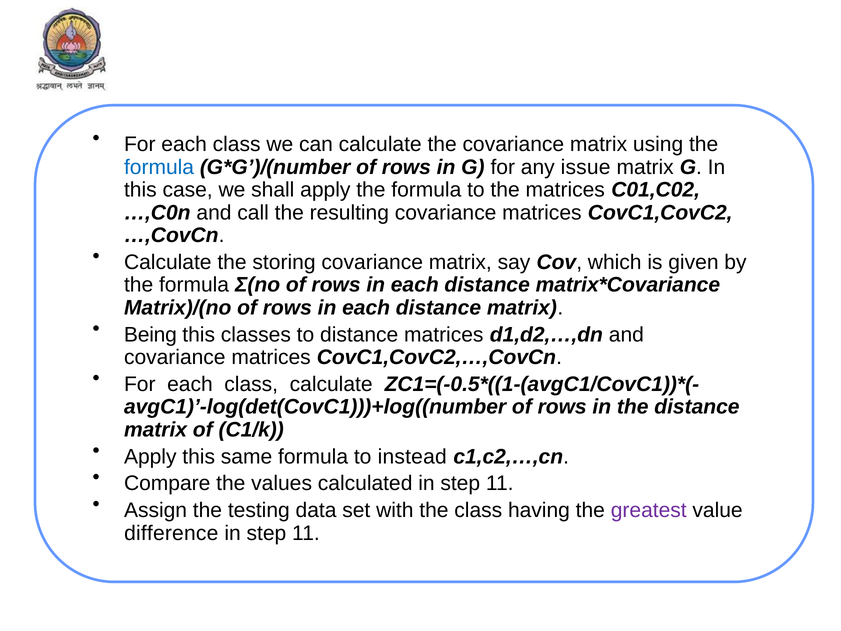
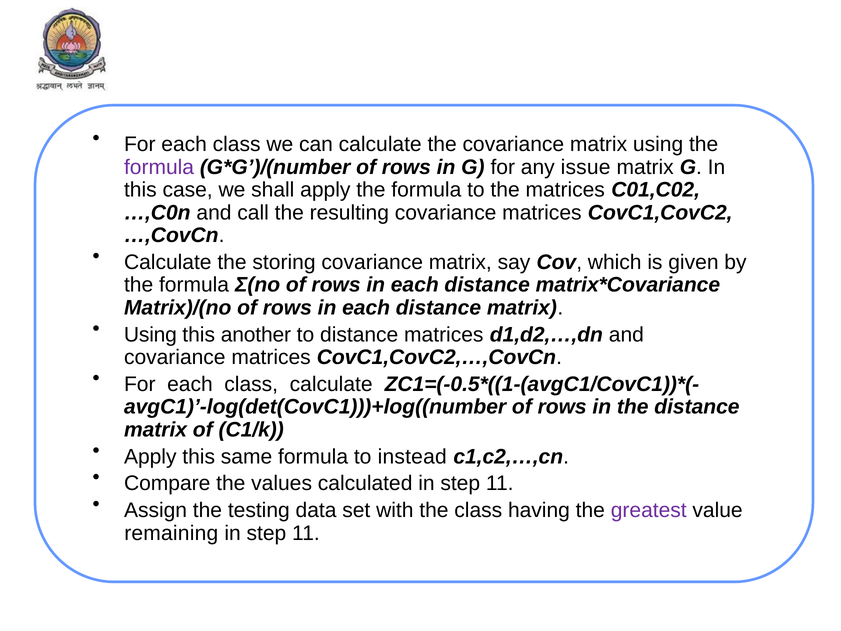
formula at (159, 167) colour: blue -> purple
Being at (150, 334): Being -> Using
classes: classes -> another
difference: difference -> remaining
